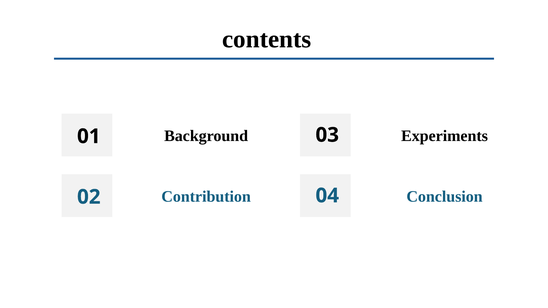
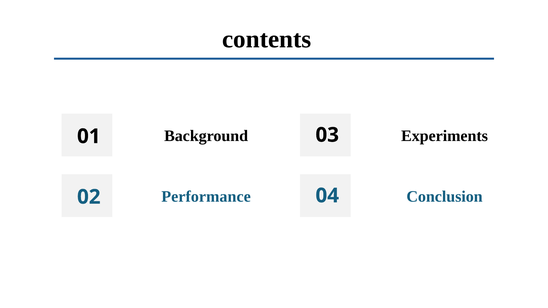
Contribution: Contribution -> Performance
